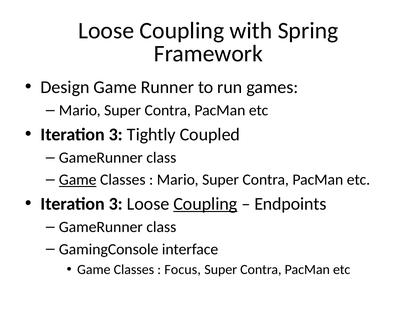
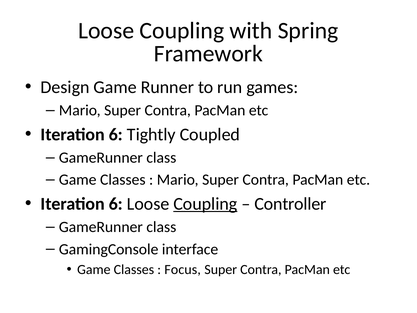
3 at (116, 134): 3 -> 6
Game at (78, 180) underline: present -> none
3 at (116, 204): 3 -> 6
Endpoints: Endpoints -> Controller
